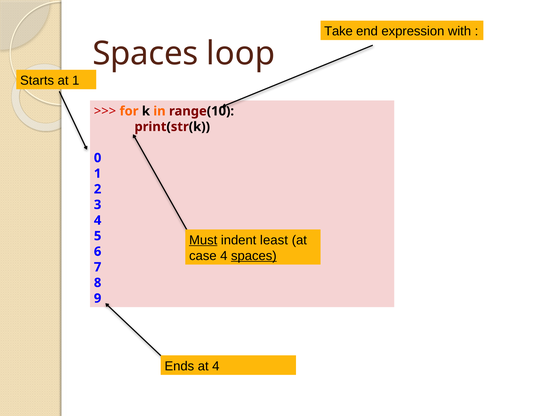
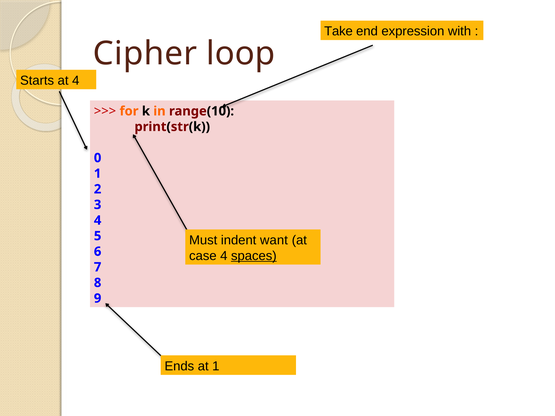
Spaces at (145, 54): Spaces -> Cipher
at 1: 1 -> 4
Must underline: present -> none
least: least -> want
at 4: 4 -> 1
